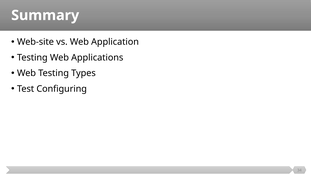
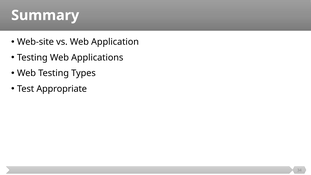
Configuring: Configuring -> Appropriate
